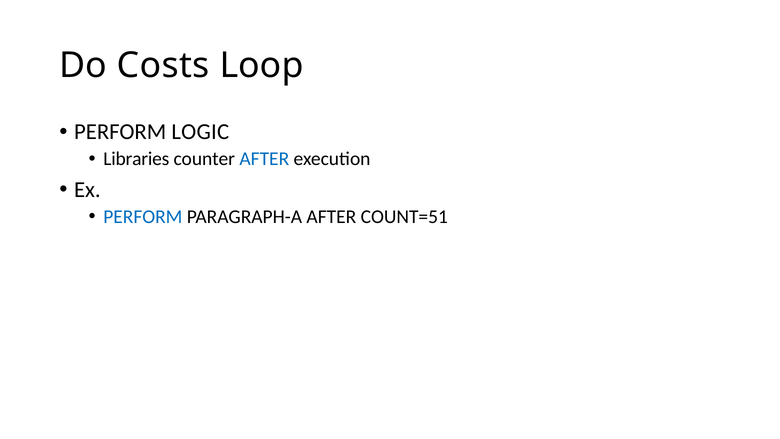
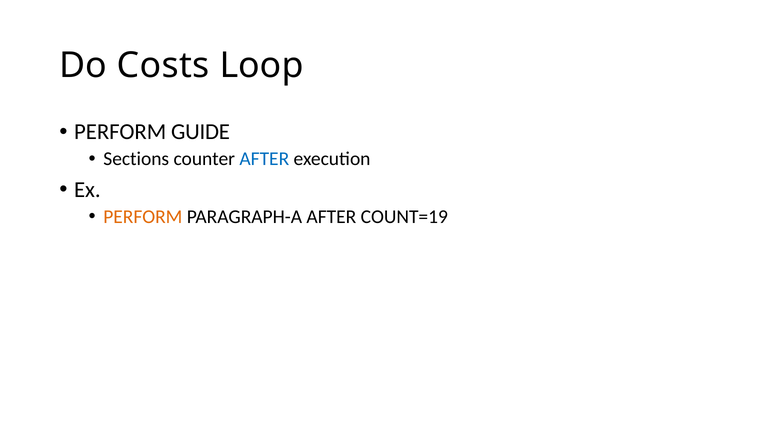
LOGIC: LOGIC -> GUIDE
Libraries: Libraries -> Sections
PERFORM at (143, 217) colour: blue -> orange
COUNT=51: COUNT=51 -> COUNT=19
